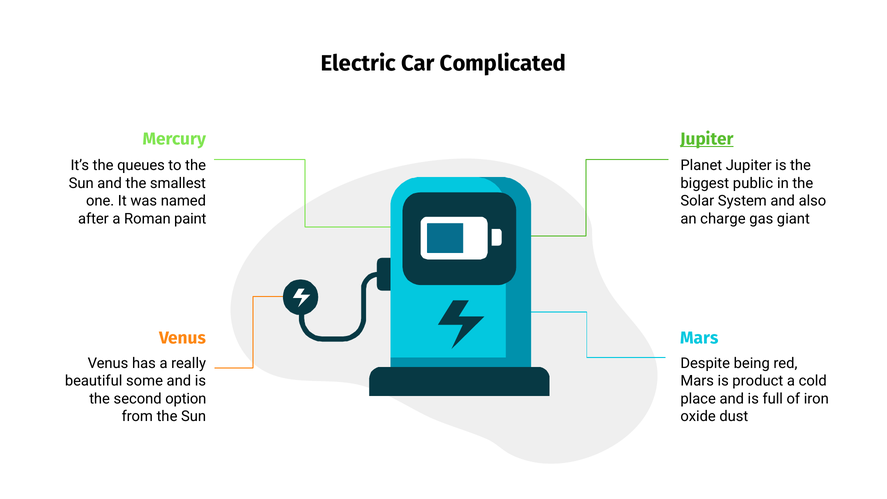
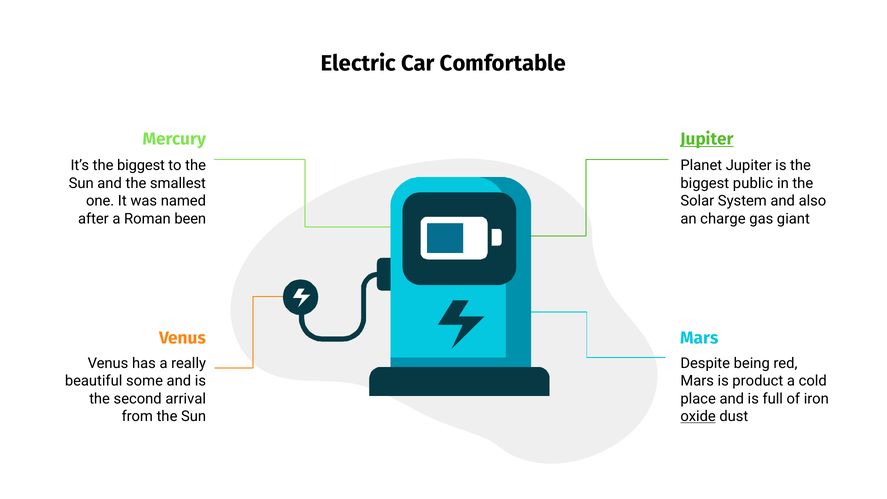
Complicated: Complicated -> Comfortable
It’s the queues: queues -> biggest
paint: paint -> been
option: option -> arrival
oxide underline: none -> present
